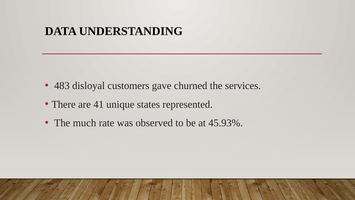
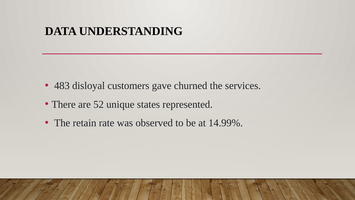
41: 41 -> 52
much: much -> retain
45.93%: 45.93% -> 14.99%
